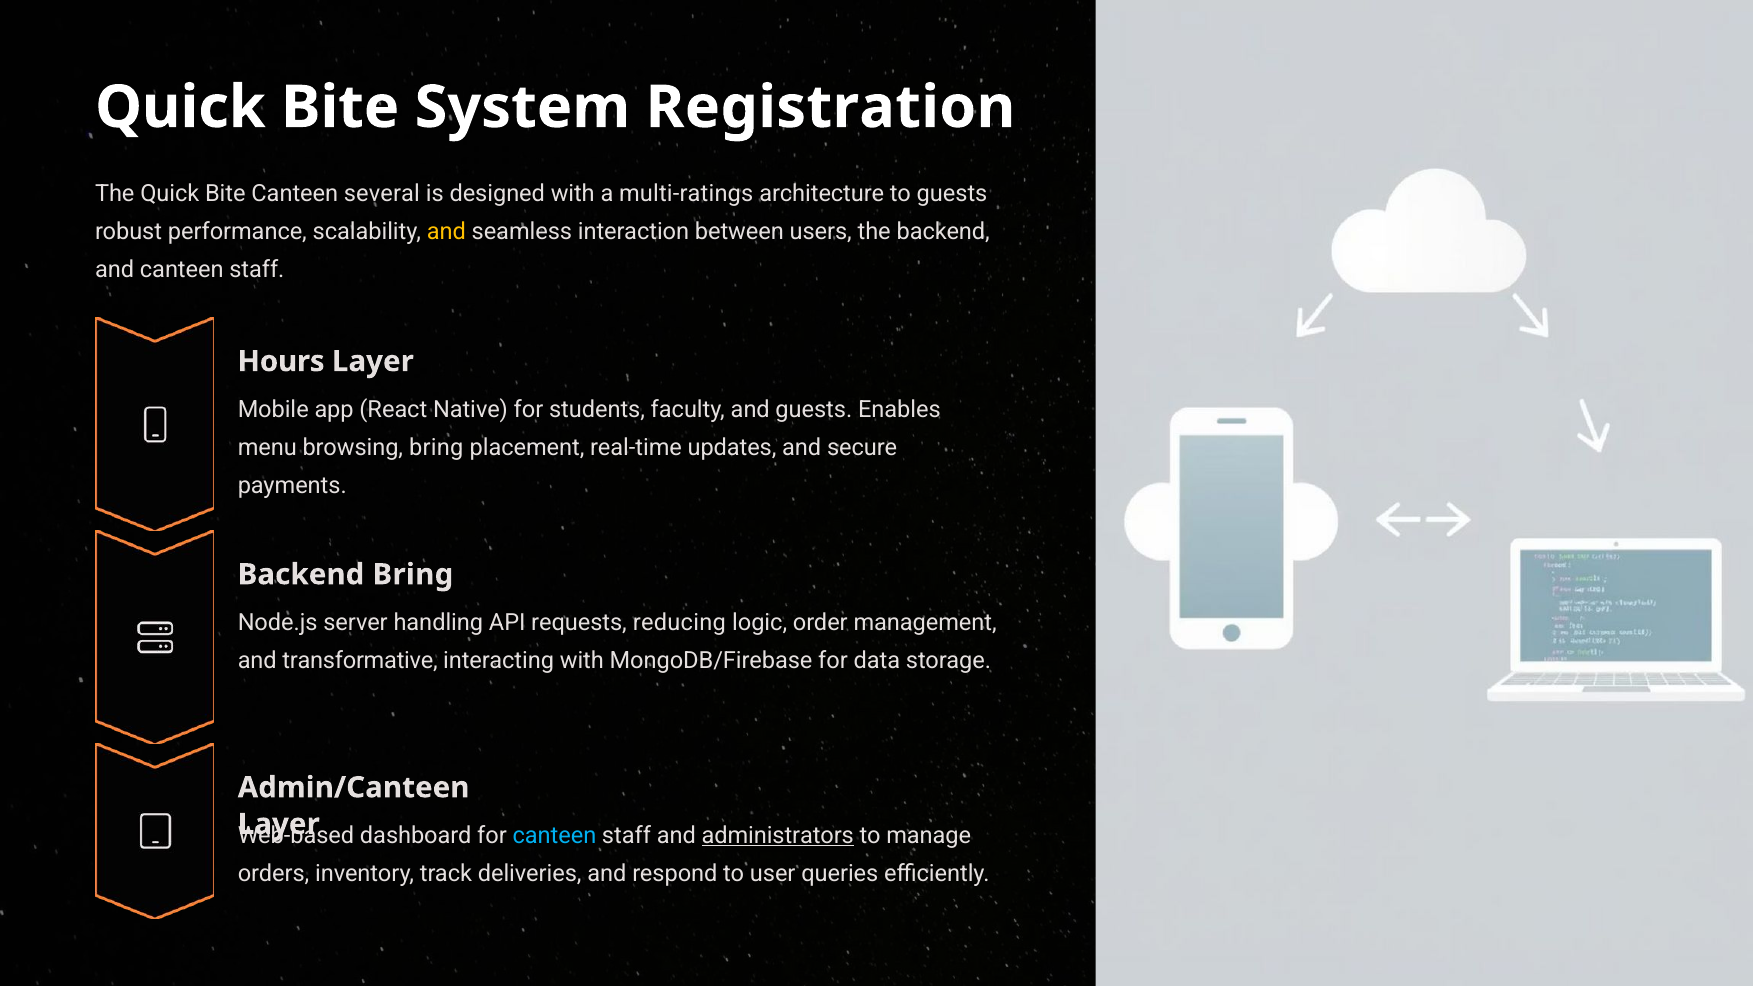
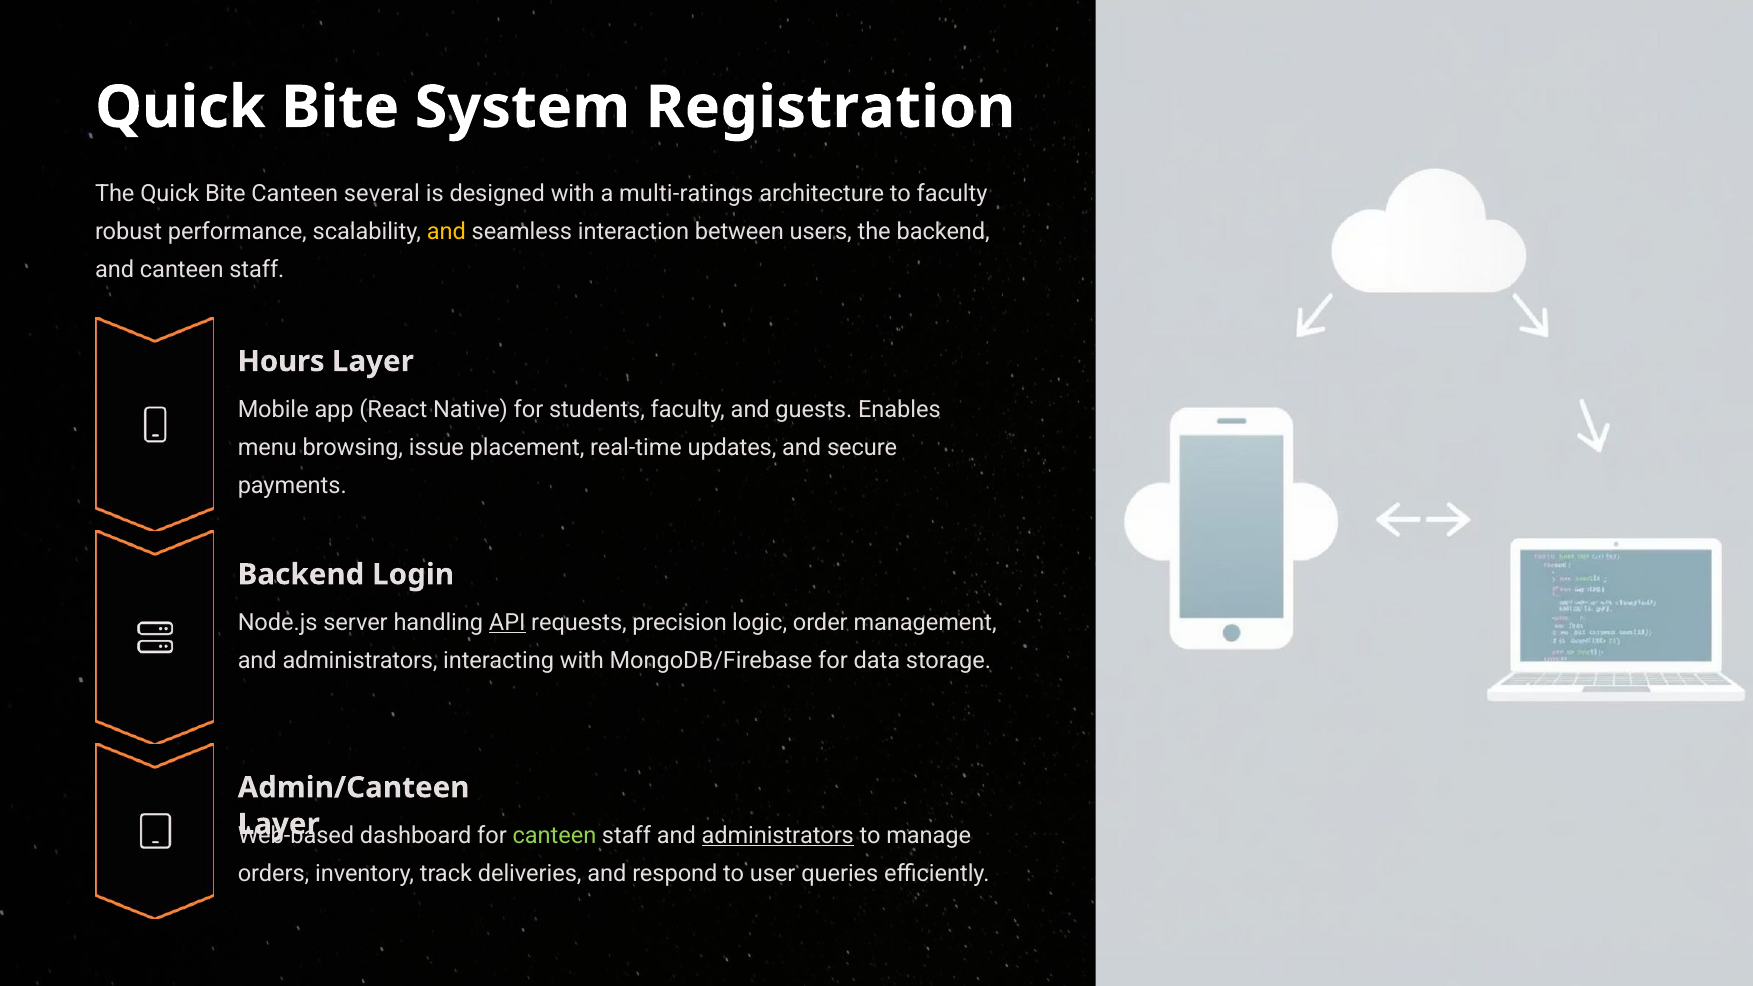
to guests: guests -> faculty
browsing bring: bring -> issue
Backend Bring: Bring -> Login
API underline: none -> present
reducing: reducing -> precision
transformative at (360, 660): transformative -> administrators
canteen at (554, 836) colour: light blue -> light green
